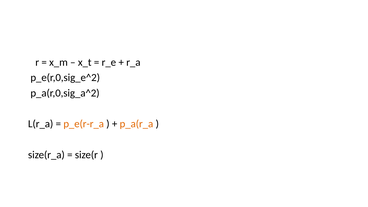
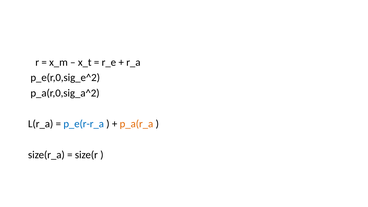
p_e(r-r_a colour: orange -> blue
